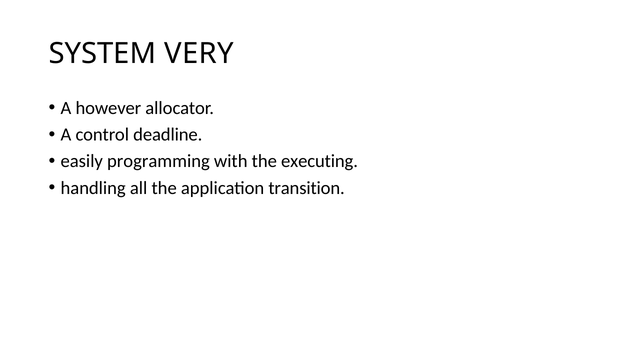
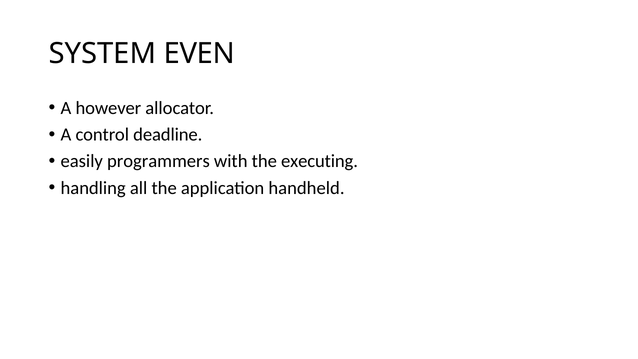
VERY: VERY -> EVEN
programming: programming -> programmers
transition: transition -> handheld
